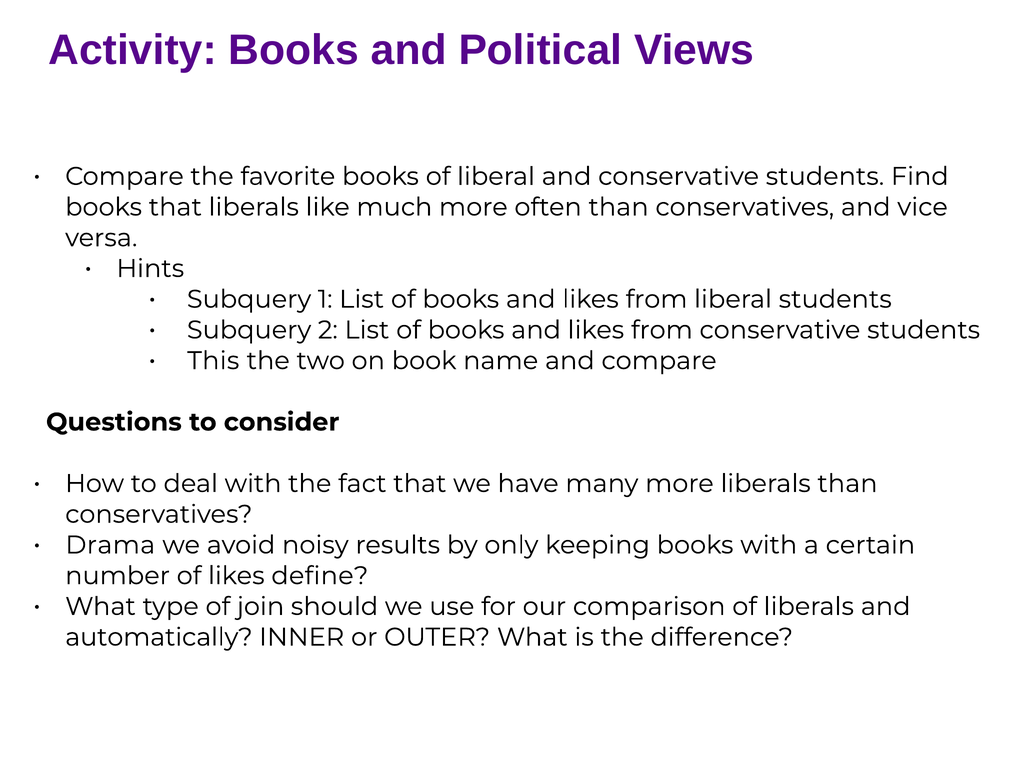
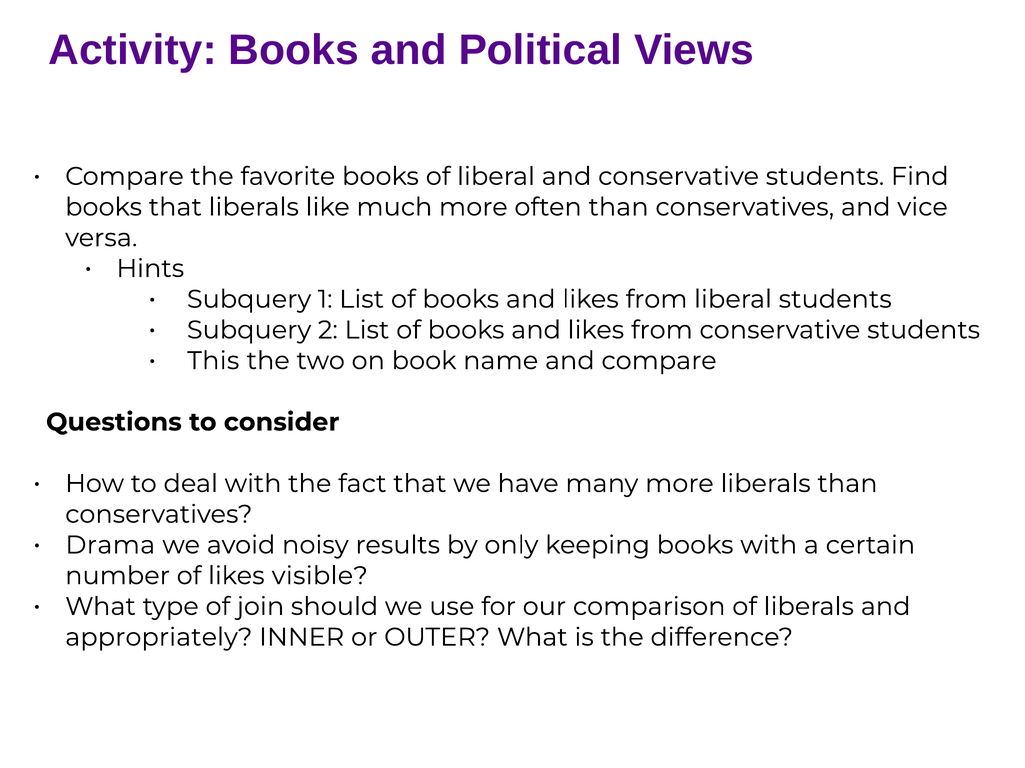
define: define -> visible
automatically: automatically -> appropriately
